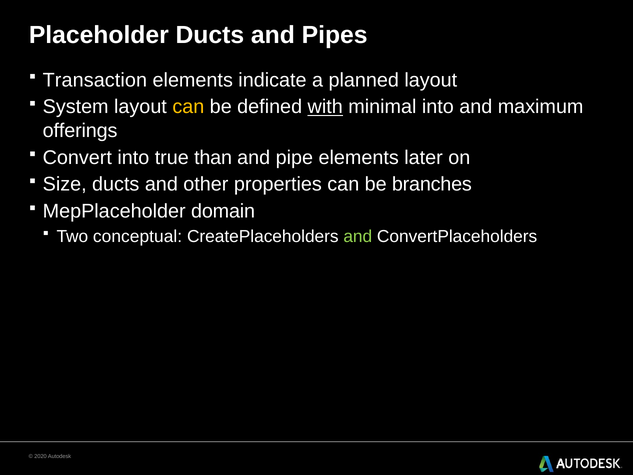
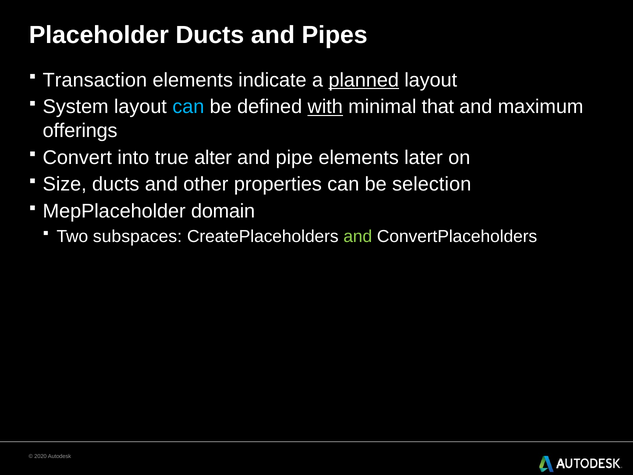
planned underline: none -> present
can at (188, 107) colour: yellow -> light blue
minimal into: into -> that
than: than -> alter
branches: branches -> selection
conceptual: conceptual -> subspaces
